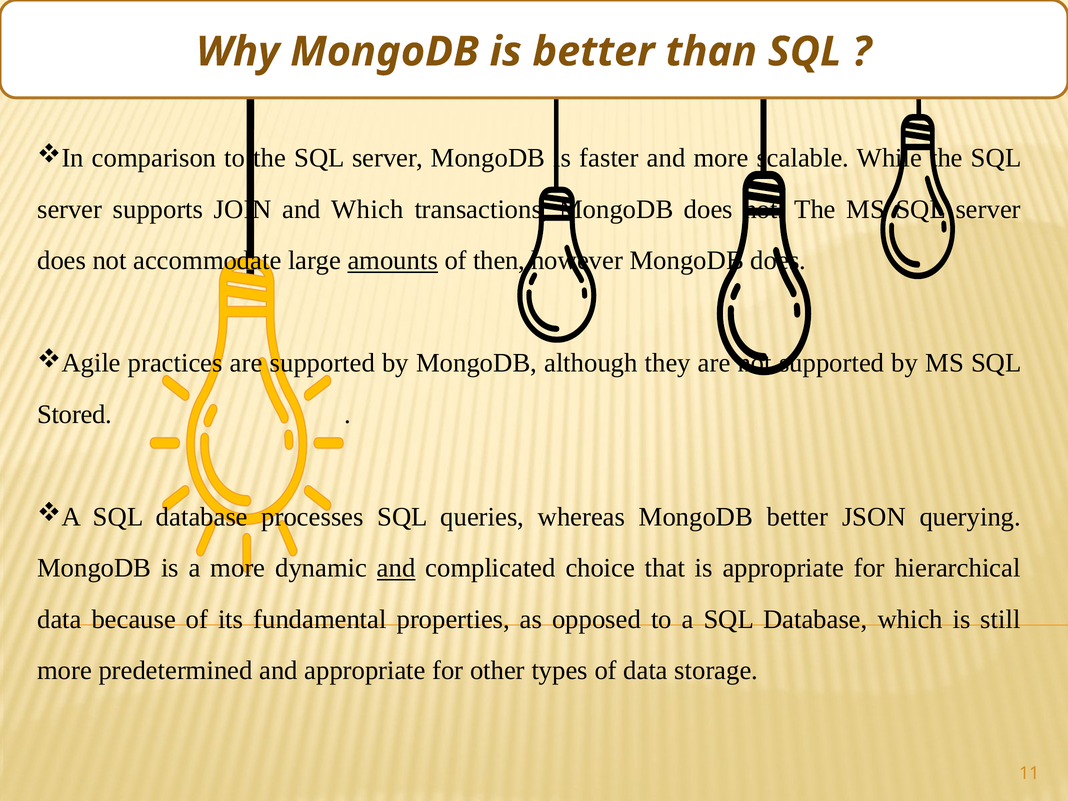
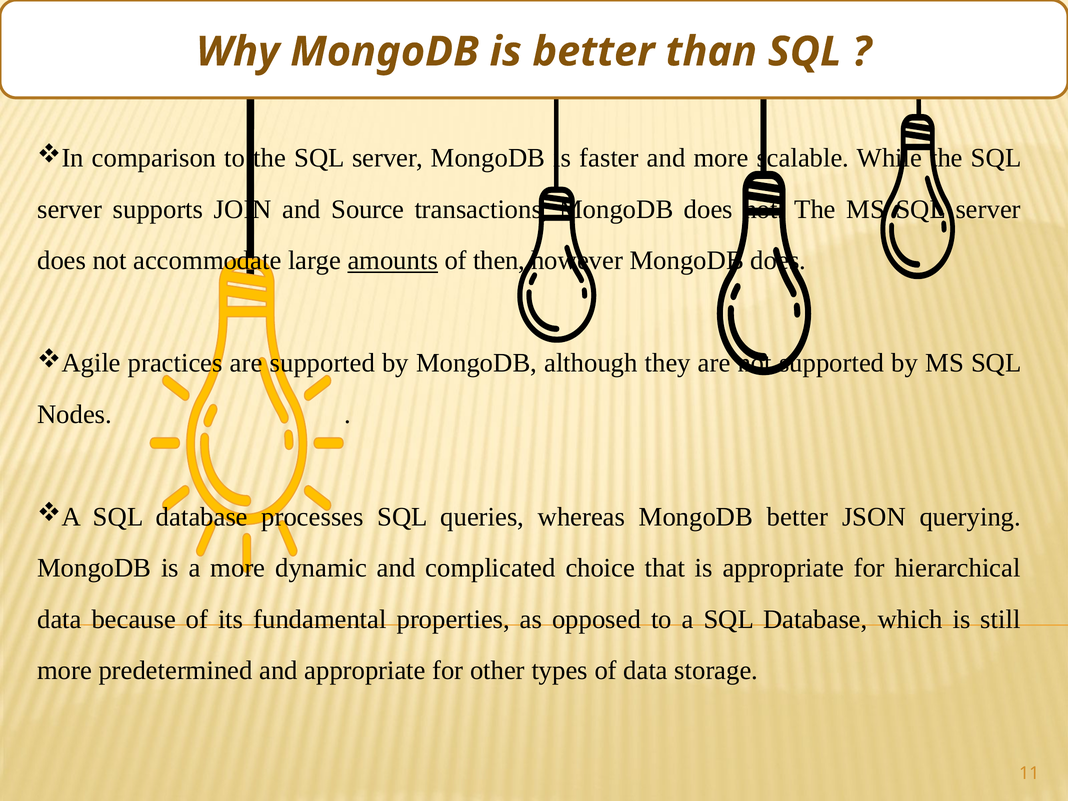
and Which: Which -> Source
Stored: Stored -> Nodes
and at (396, 568) underline: present -> none
